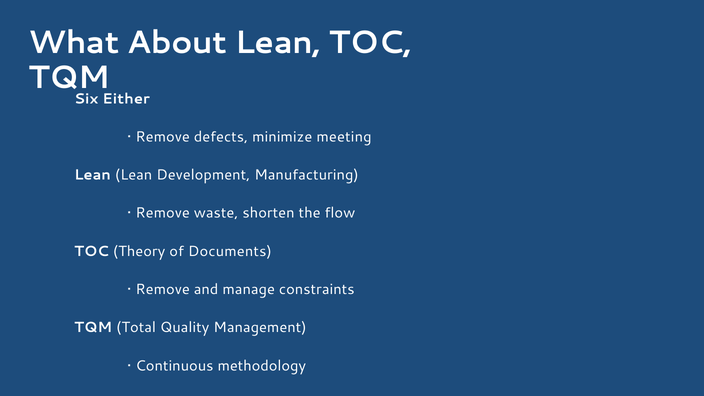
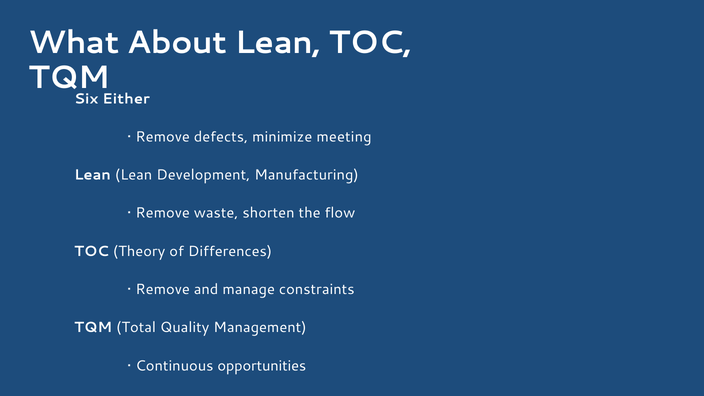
Documents: Documents -> Differences
methodology: methodology -> opportunities
